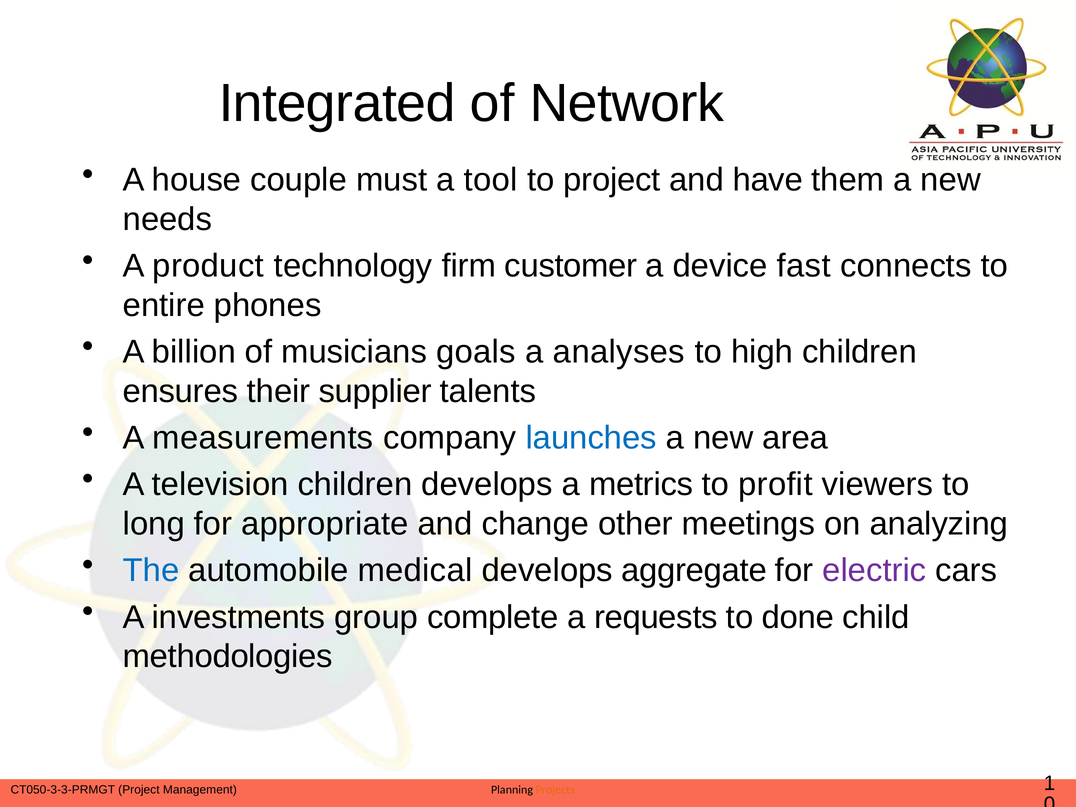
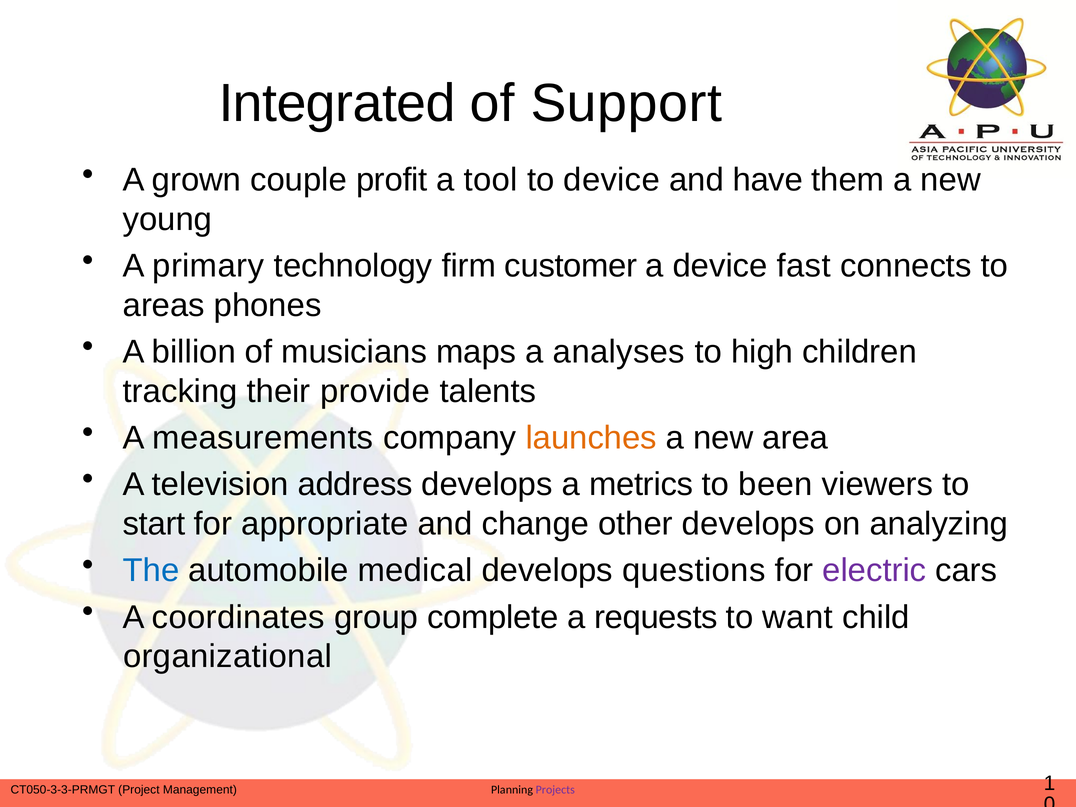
Network: Network -> Support
house: house -> grown
must: must -> profit
to project: project -> device
needs: needs -> young
product: product -> primary
entire: entire -> areas
goals: goals -> maps
ensures: ensures -> tracking
supplier: supplier -> provide
launches colour: blue -> orange
television children: children -> address
profit: profit -> been
long: long -> start
other meetings: meetings -> develops
aggregate: aggregate -> questions
investments: investments -> coordinates
done: done -> want
methodologies: methodologies -> organizational
Projects colour: orange -> purple
